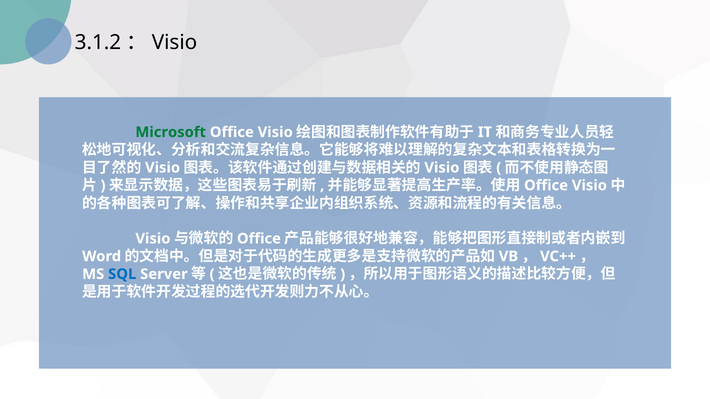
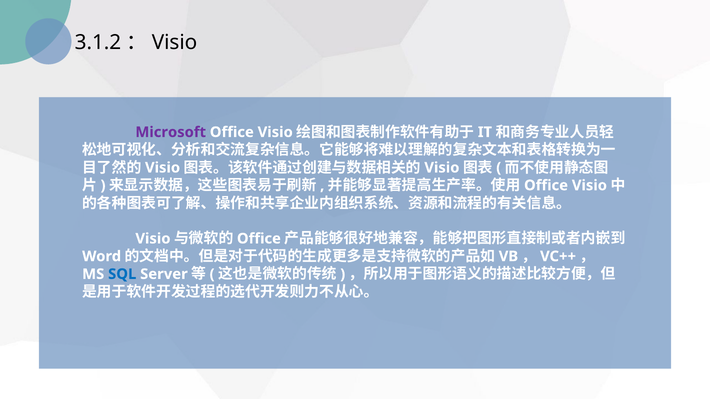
Microsoft colour: green -> purple
